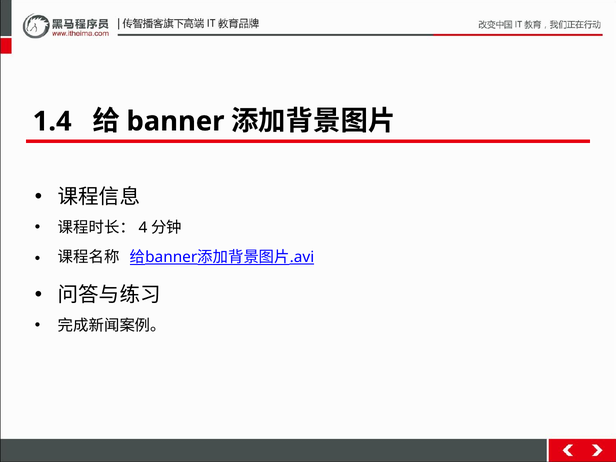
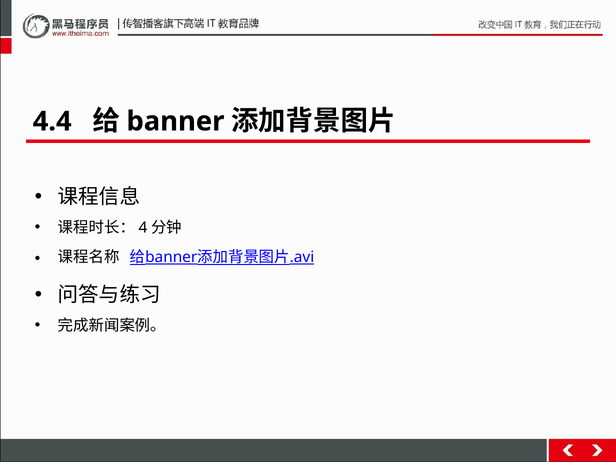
1.4: 1.4 -> 4.4
